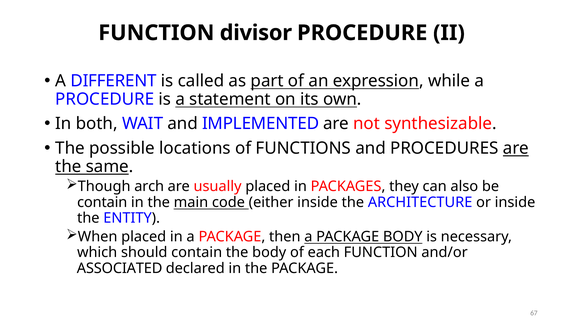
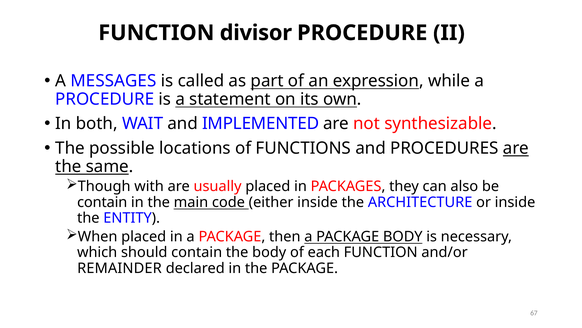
DIFFERENT: DIFFERENT -> MESSAGES
arch: arch -> with
ASSOCIATED: ASSOCIATED -> REMAINDER
